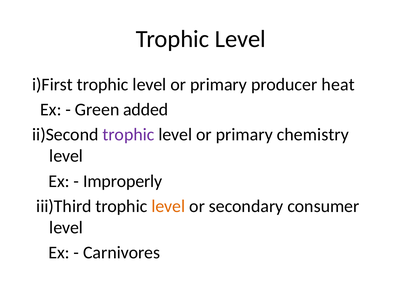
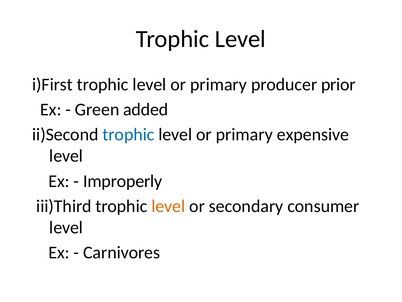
heat: heat -> prior
trophic at (128, 134) colour: purple -> blue
chemistry: chemistry -> expensive
